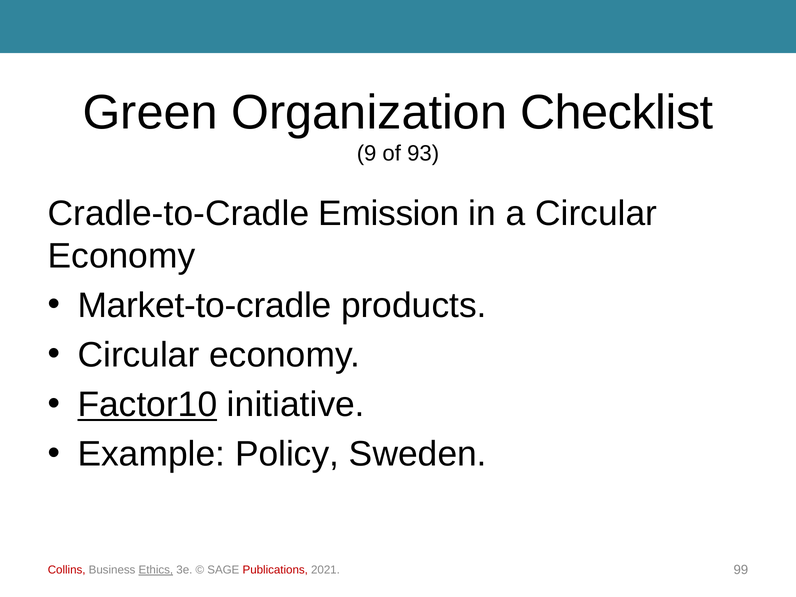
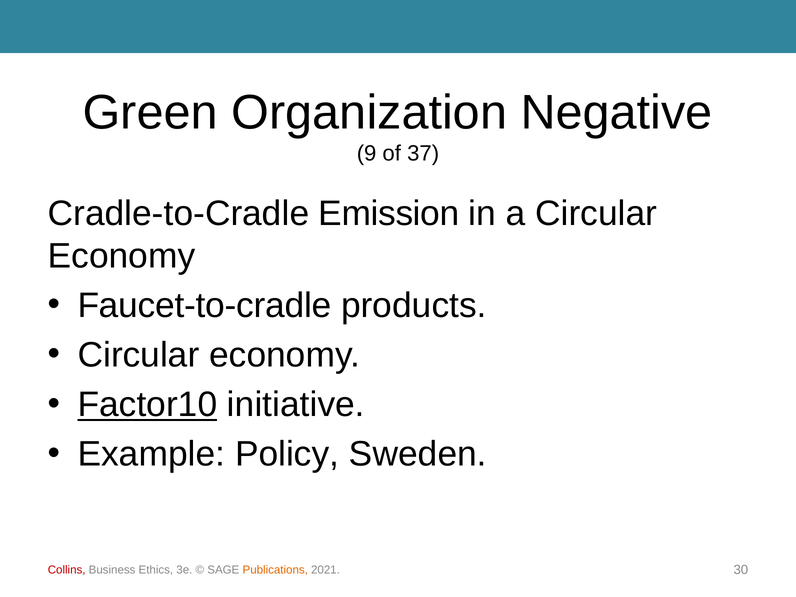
Checklist: Checklist -> Negative
93: 93 -> 37
Market-to-cradle: Market-to-cradle -> Faucet-to-cradle
Ethics underline: present -> none
Publications colour: red -> orange
99: 99 -> 30
